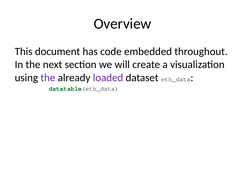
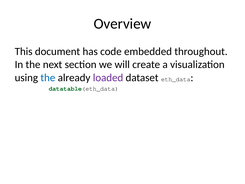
the at (48, 78) colour: purple -> blue
